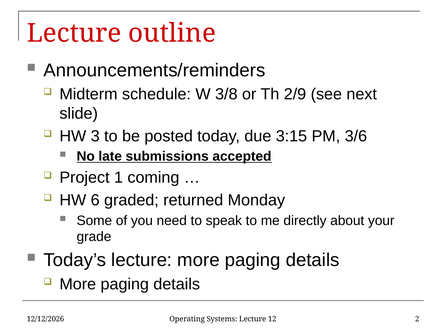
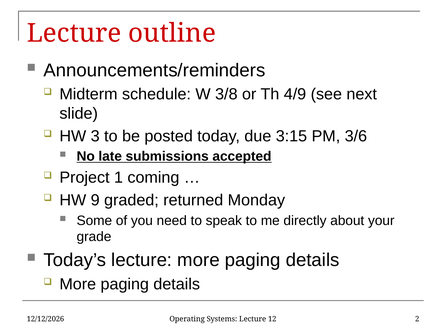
2/9: 2/9 -> 4/9
6: 6 -> 9
